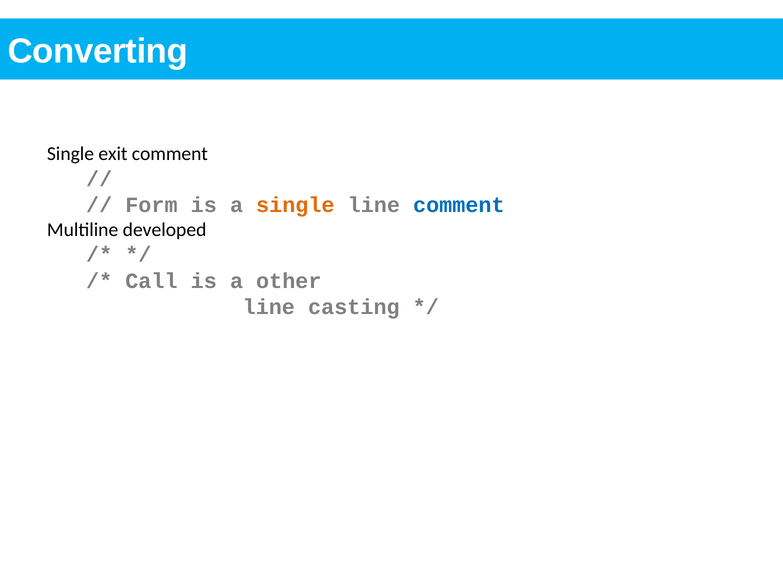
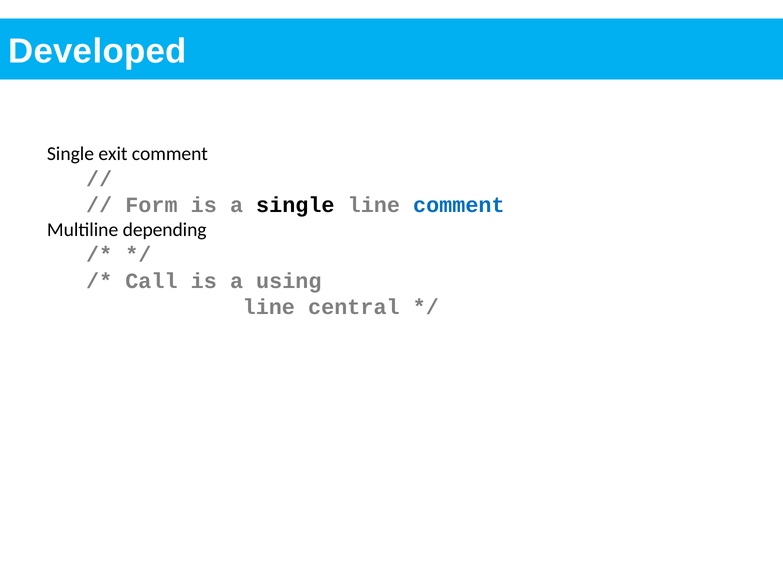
Converting: Converting -> Developed
single at (295, 205) colour: orange -> black
developed: developed -> depending
other: other -> using
casting: casting -> central
